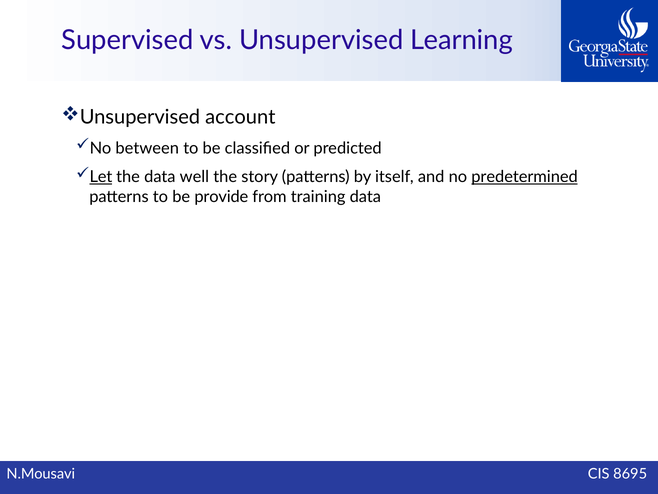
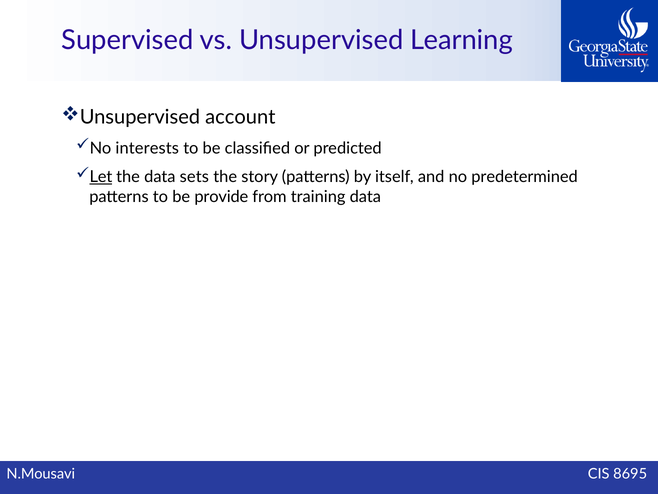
between: between -> interests
well: well -> sets
predetermined underline: present -> none
